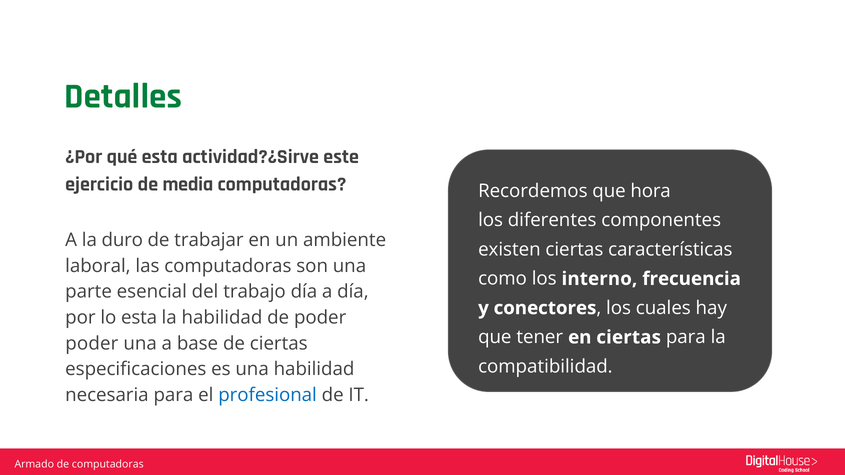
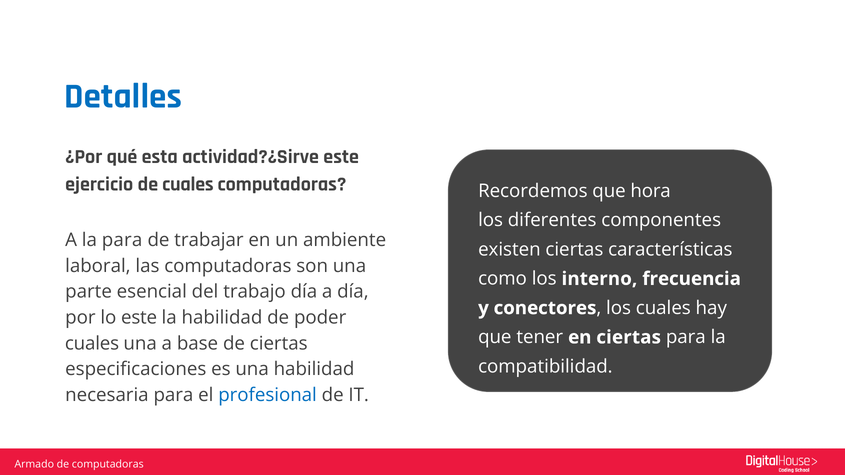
Detalles colour: green -> blue
de media: media -> cuales
la duro: duro -> para
lo esta: esta -> este
poder at (92, 344): poder -> cuales
